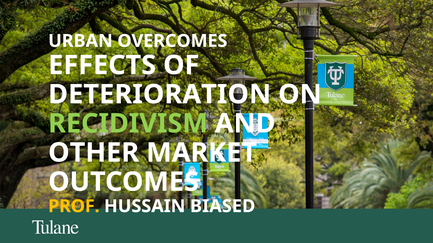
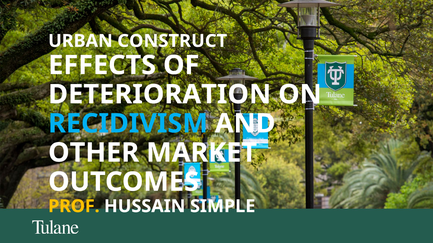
OVERCOMES: OVERCOMES -> CONSTRUCT
RECIDIVISM colour: light green -> light blue
BIASED: BIASED -> SIMPLE
